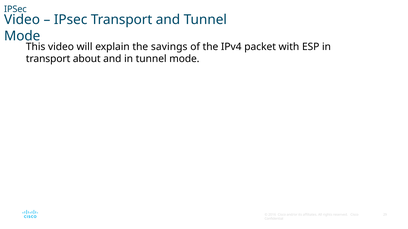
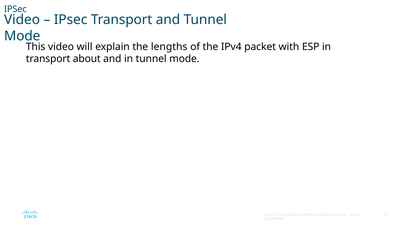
savings: savings -> lengths
